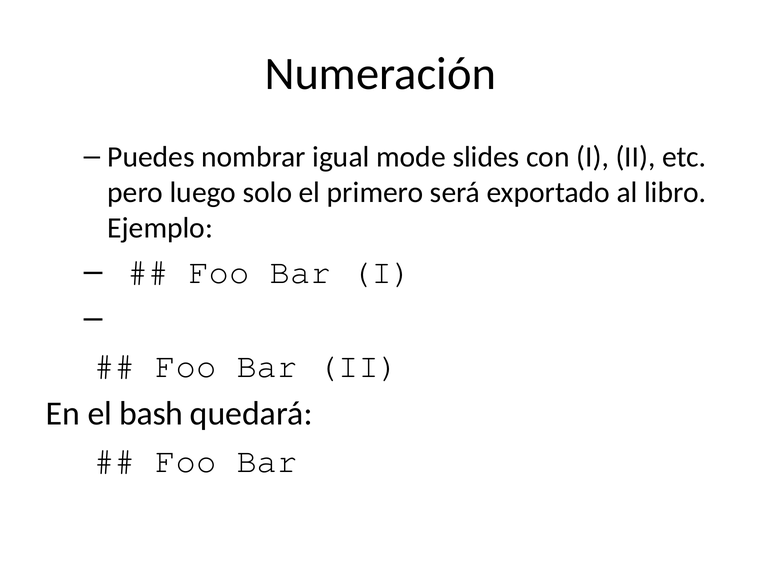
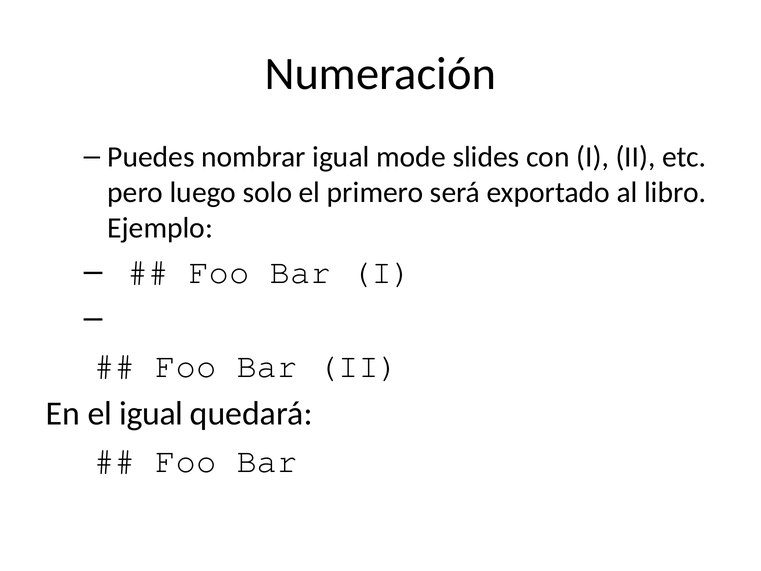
el bash: bash -> igual
